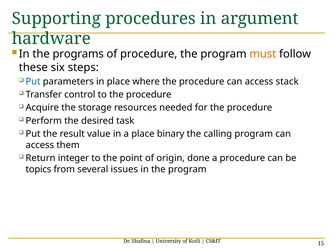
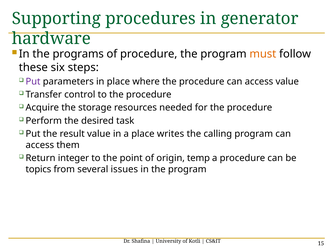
argument: argument -> generator
Put at (33, 81) colour: blue -> purple
access stack: stack -> value
binary: binary -> writes
done: done -> temp
